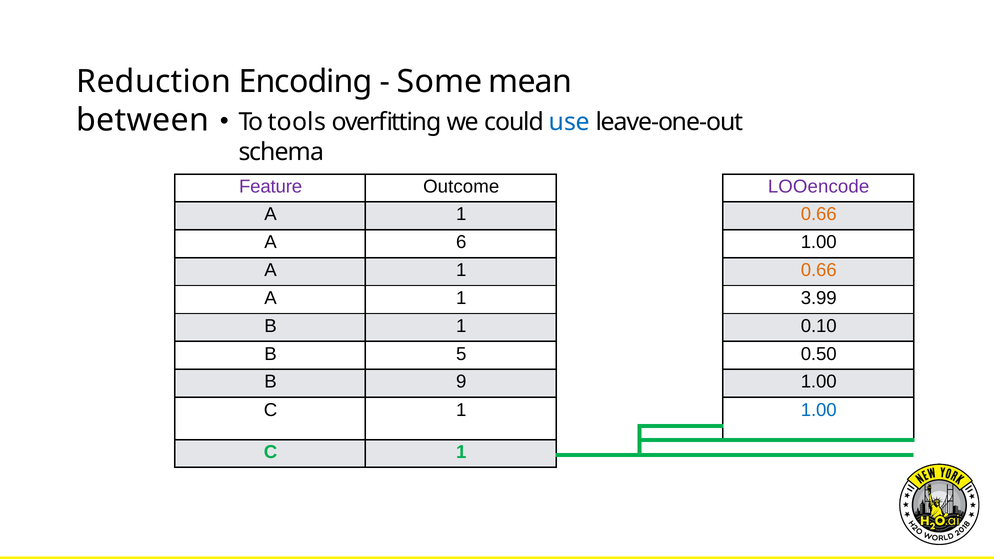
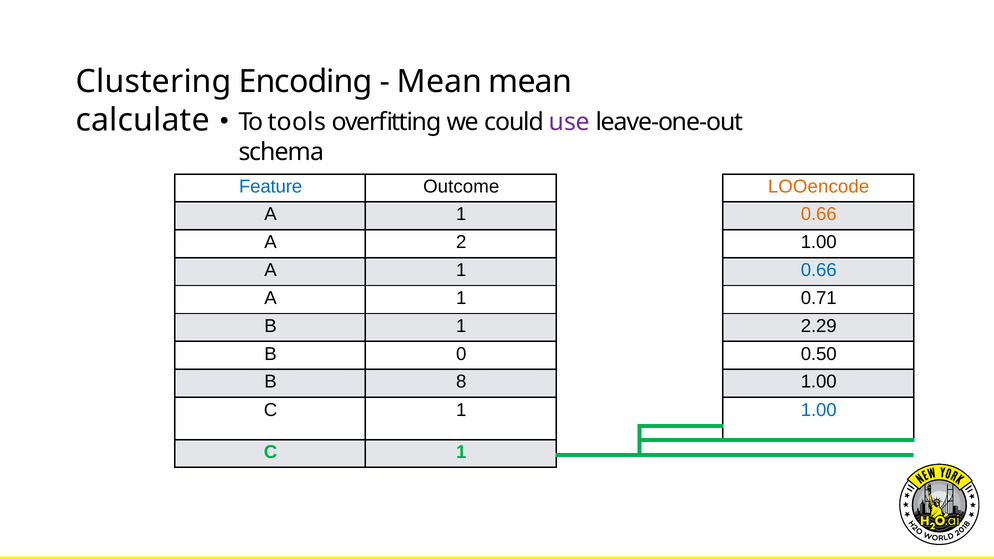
Reduction: Reduction -> Clustering
Some at (440, 82): Some -> Mean
between: between -> calculate
use colour: blue -> purple
Feature colour: purple -> blue
LOOencode colour: purple -> orange
6: 6 -> 2
0.66 at (819, 270) colour: orange -> blue
3.99: 3.99 -> 0.71
0.10: 0.10 -> 2.29
5: 5 -> 0
9: 9 -> 8
